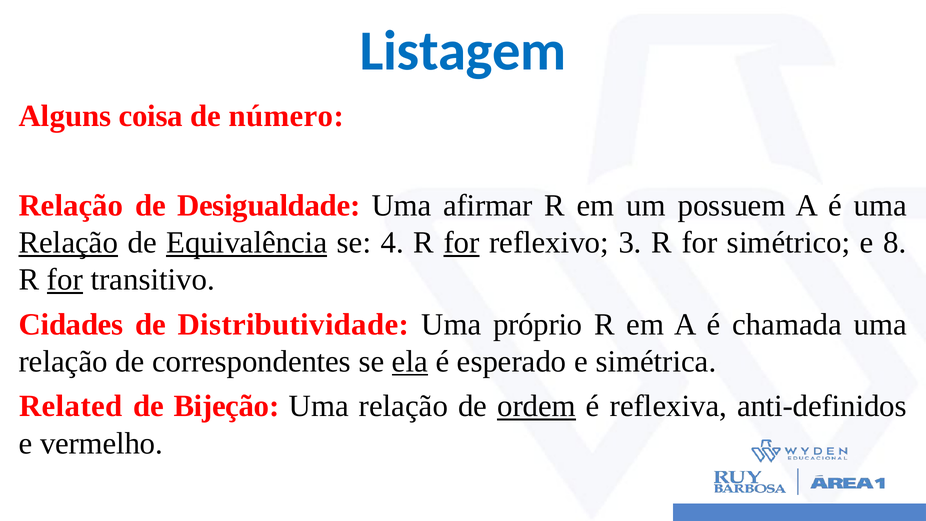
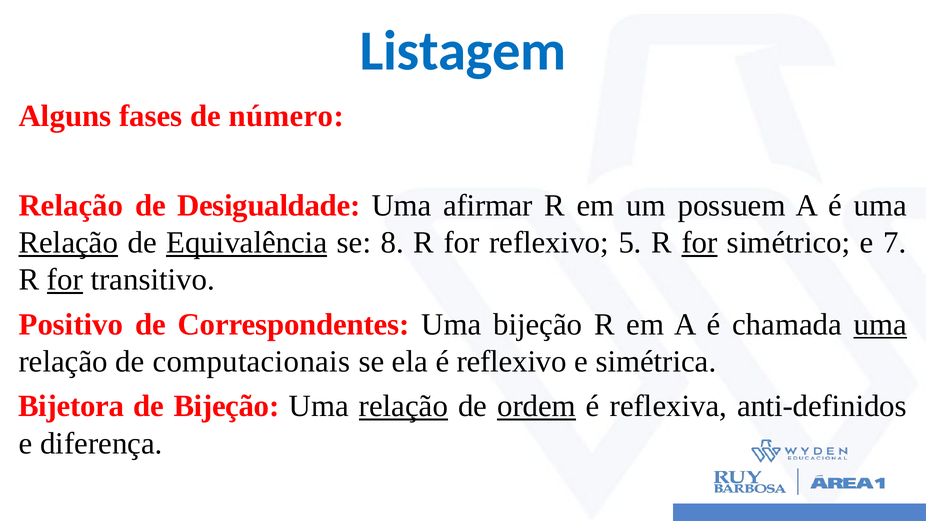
coisa: coisa -> fases
4: 4 -> 8
for at (462, 243) underline: present -> none
3: 3 -> 5
for at (699, 243) underline: none -> present
8: 8 -> 7
Cidades: Cidades -> Positivo
Distributividade: Distributividade -> Correspondentes
Uma próprio: próprio -> bijeção
uma at (880, 324) underline: none -> present
correspondentes: correspondentes -> computacionais
ela underline: present -> none
é esperado: esperado -> reflexivo
Related: Related -> Bijetora
relação at (403, 406) underline: none -> present
vermelho: vermelho -> diferença
